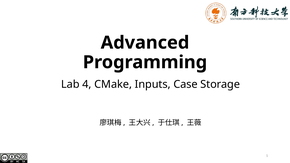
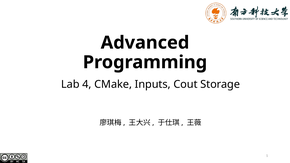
Case: Case -> Cout
